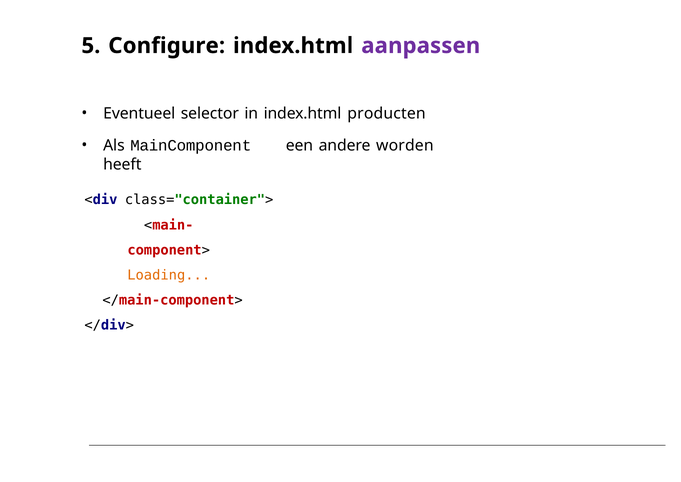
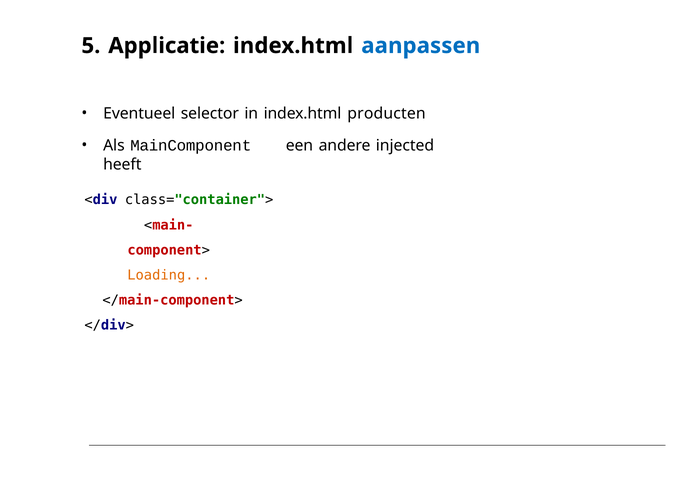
Configure: Configure -> Applicatie
aanpassen colour: purple -> blue
worden: worden -> injected
